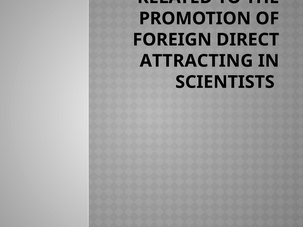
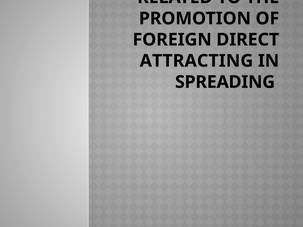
SCIENTISTS: SCIENTISTS -> SPREADING
